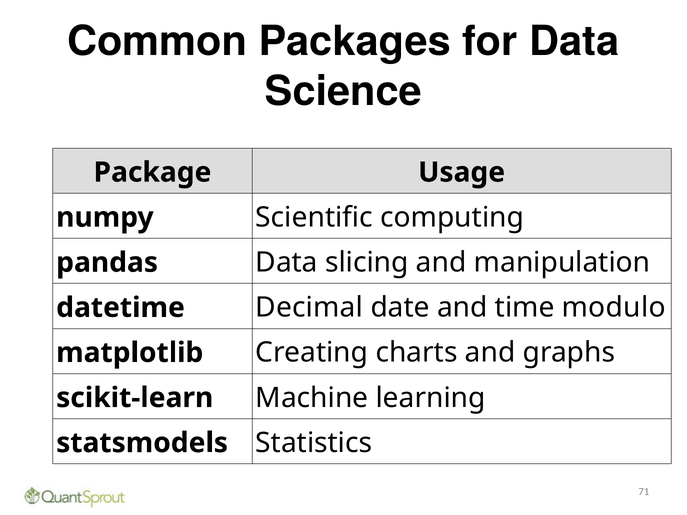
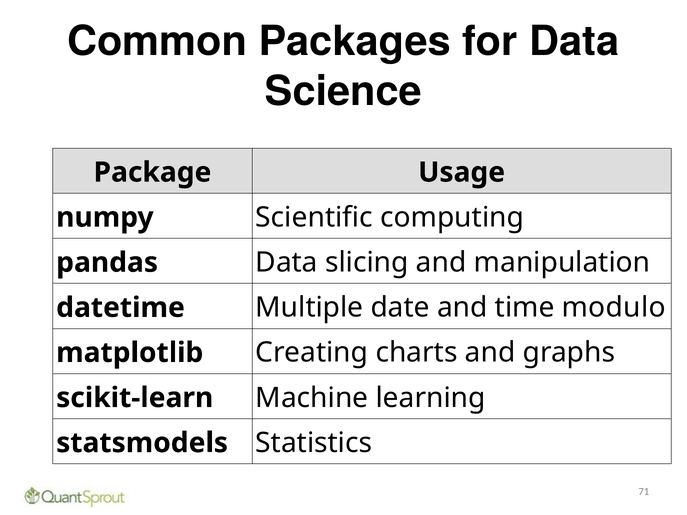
Decimal: Decimal -> Multiple
